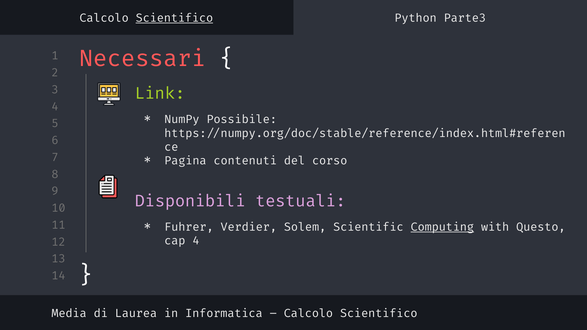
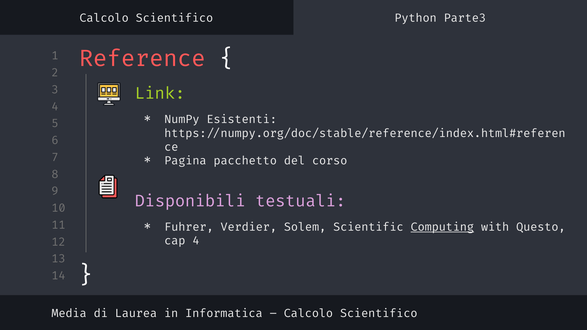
Scientifico at (174, 18) underline: present -> none
Necessari: Necessari -> Reference
Possibile: Possibile -> Esistenti
contenuti: contenuti -> pacchetto
